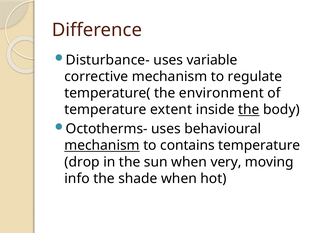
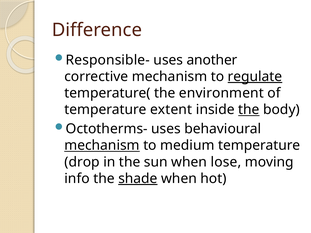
Disturbance-: Disturbance- -> Responsible-
variable: variable -> another
regulate underline: none -> present
contains: contains -> medium
very: very -> lose
shade underline: none -> present
